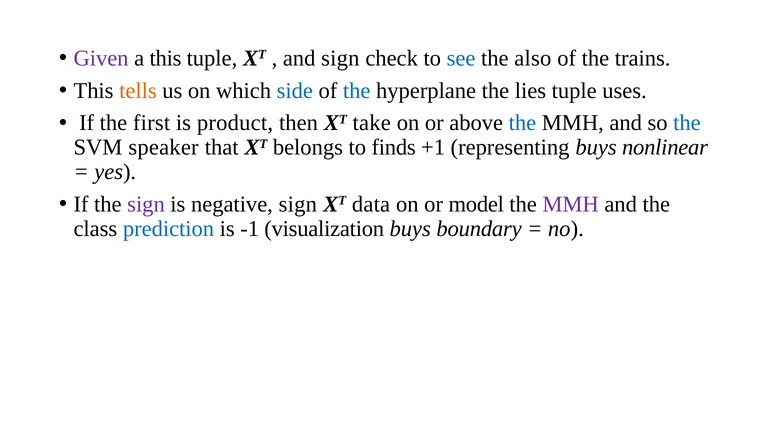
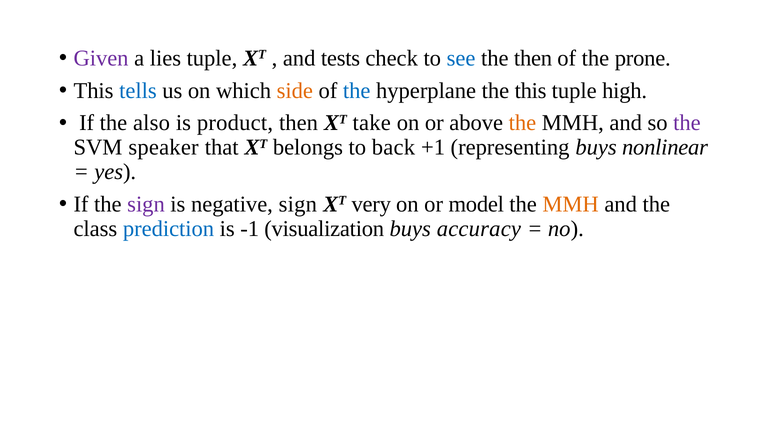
a this: this -> lies
and sign: sign -> tests
the also: also -> then
trains: trains -> prone
tells colour: orange -> blue
side colour: blue -> orange
the lies: lies -> this
uses: uses -> high
first: first -> also
the at (522, 123) colour: blue -> orange
the at (687, 123) colour: blue -> purple
finds: finds -> back
data: data -> very
MMH at (571, 204) colour: purple -> orange
boundary: boundary -> accuracy
